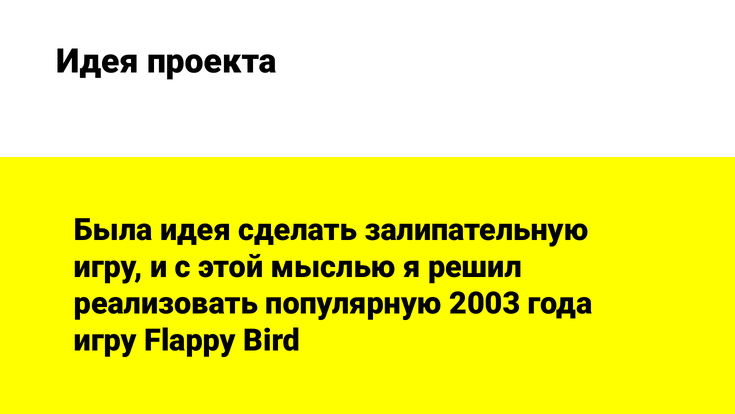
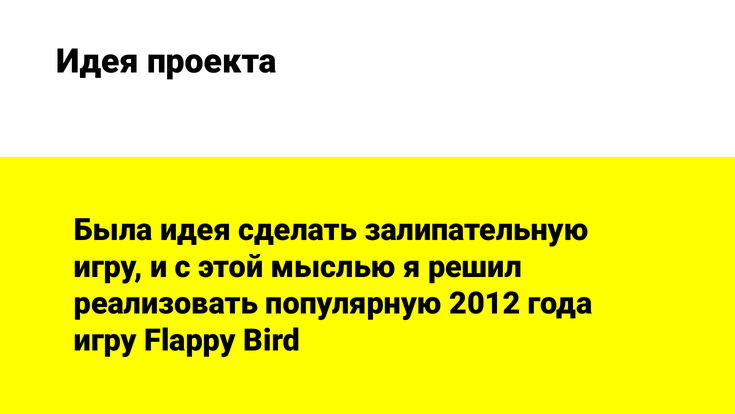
2003: 2003 -> 2012
